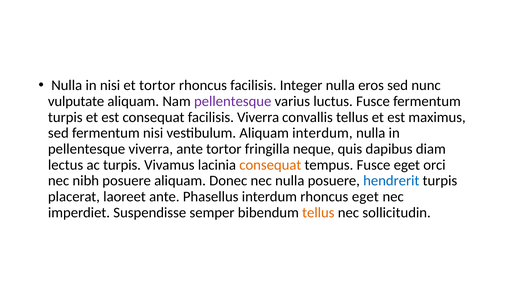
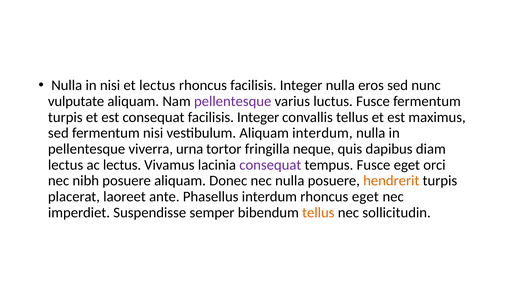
et tortor: tortor -> lectus
consequat facilisis Viverra: Viverra -> Integer
viverra ante: ante -> urna
ac turpis: turpis -> lectus
consequat at (270, 165) colour: orange -> purple
hendrerit colour: blue -> orange
